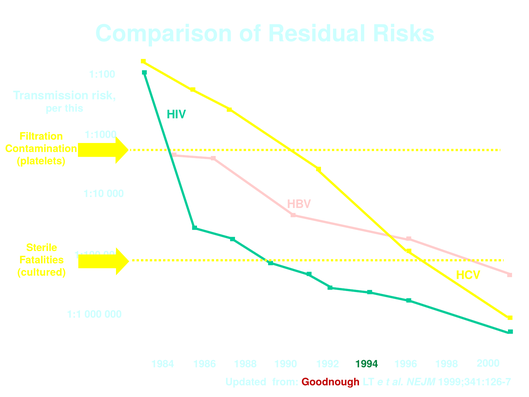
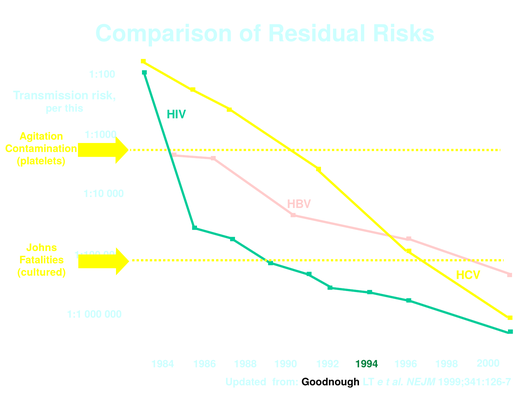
Filtration: Filtration -> Agitation
Sterile: Sterile -> Johns
Goodnough colour: red -> black
